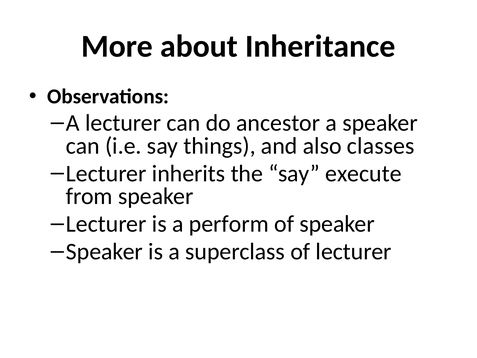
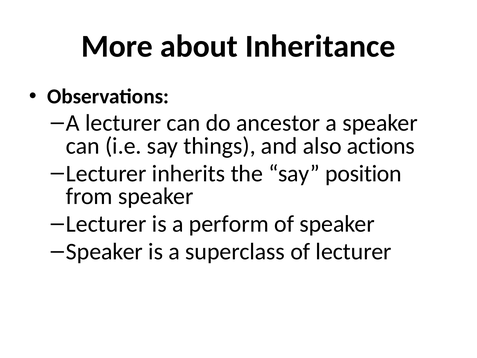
classes: classes -> actions
execute: execute -> position
